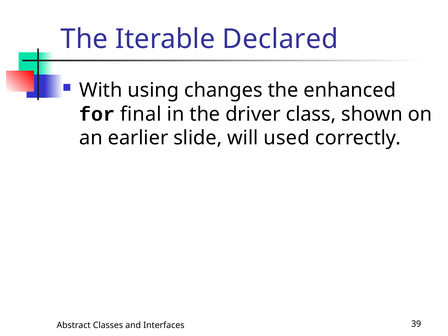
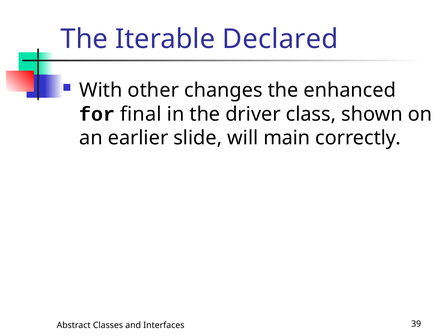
using: using -> other
used: used -> main
